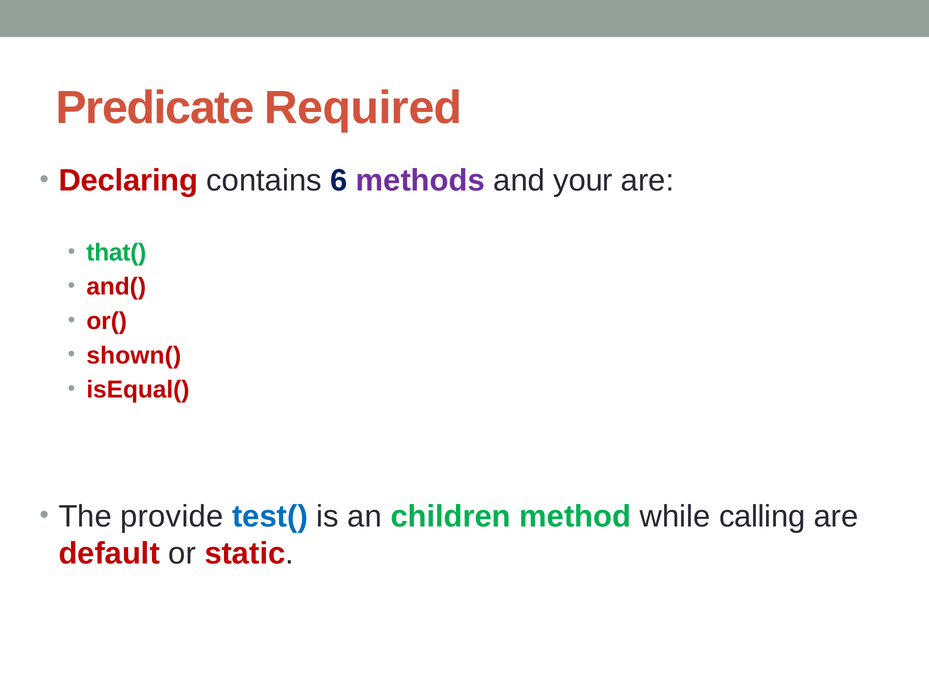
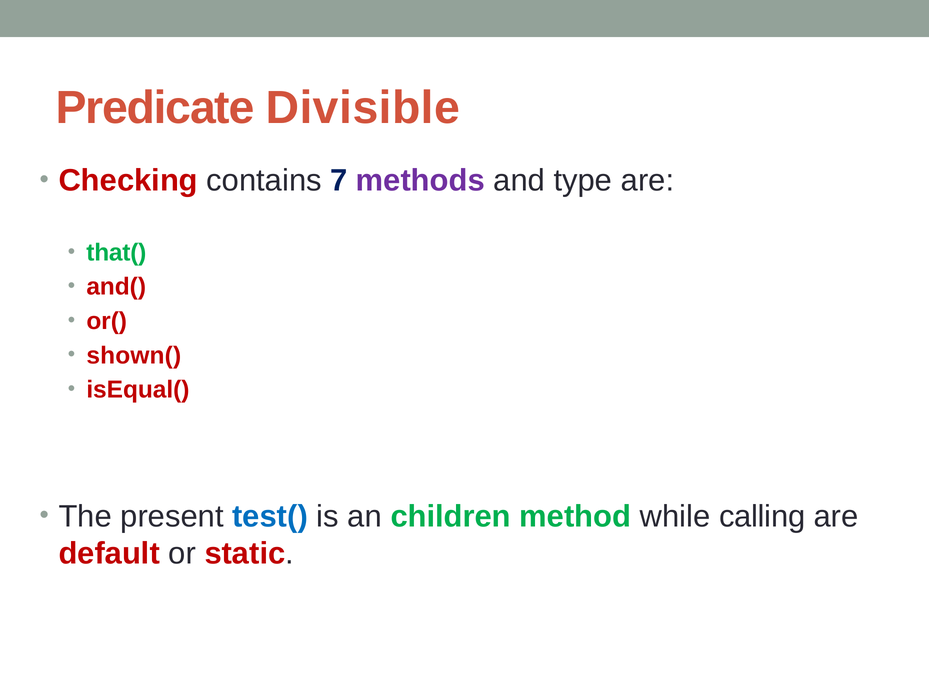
Required: Required -> Divisible
Declaring: Declaring -> Checking
6: 6 -> 7
your: your -> type
provide: provide -> present
